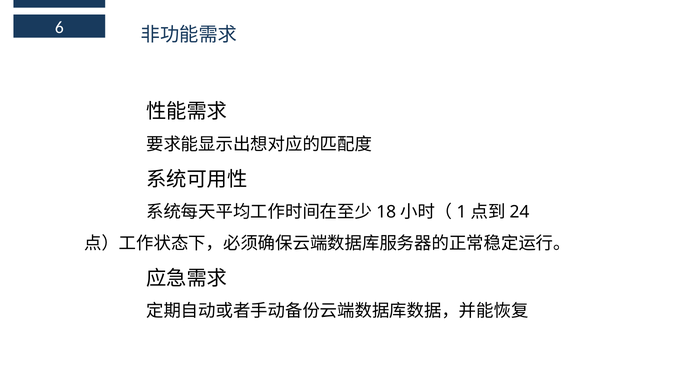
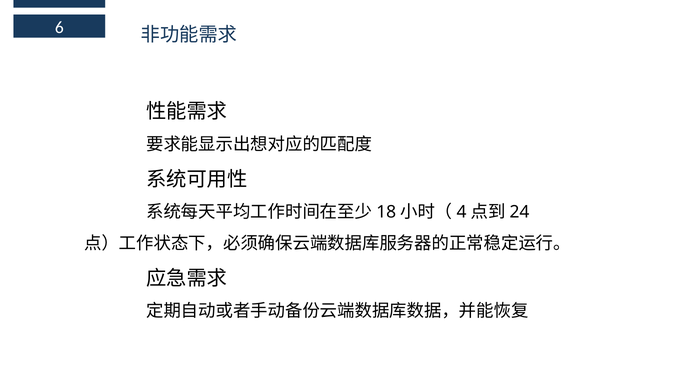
1: 1 -> 4
